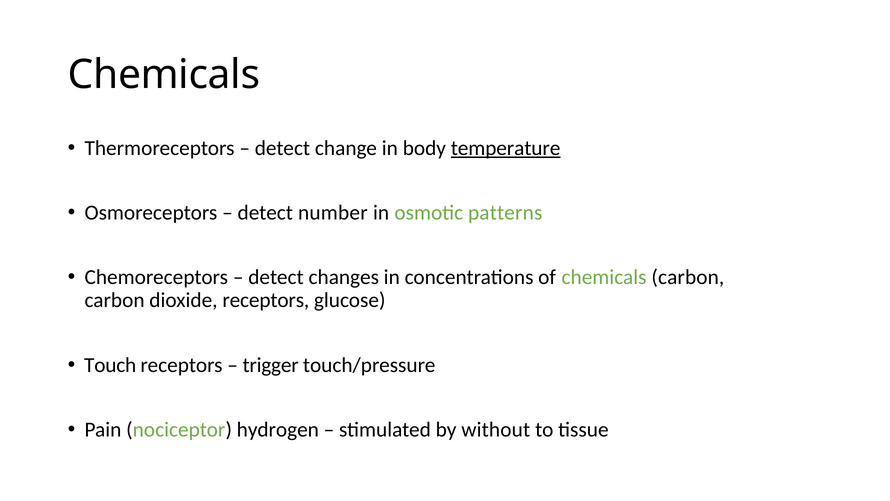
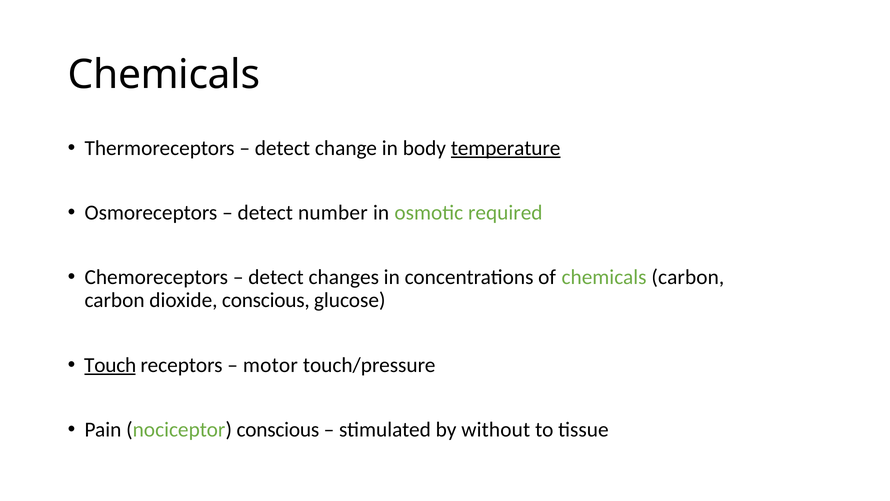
patterns: patterns -> required
dioxide receptors: receptors -> conscious
Touch underline: none -> present
trigger: trigger -> motor
nociceptor hydrogen: hydrogen -> conscious
